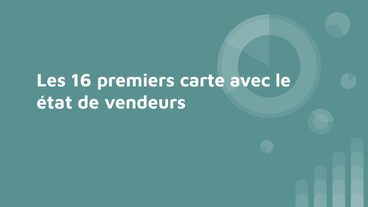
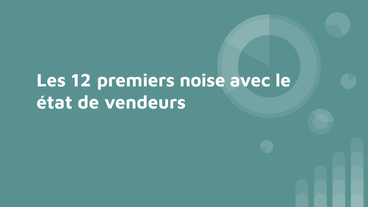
16: 16 -> 12
carte: carte -> noise
